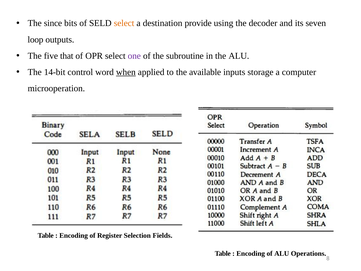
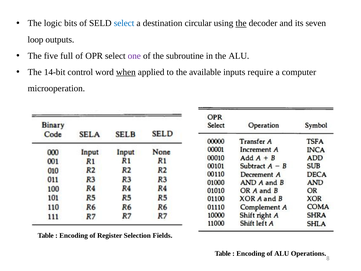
since: since -> logic
select at (124, 23) colour: orange -> blue
provide: provide -> circular
the at (241, 23) underline: none -> present
that: that -> full
storage: storage -> require
